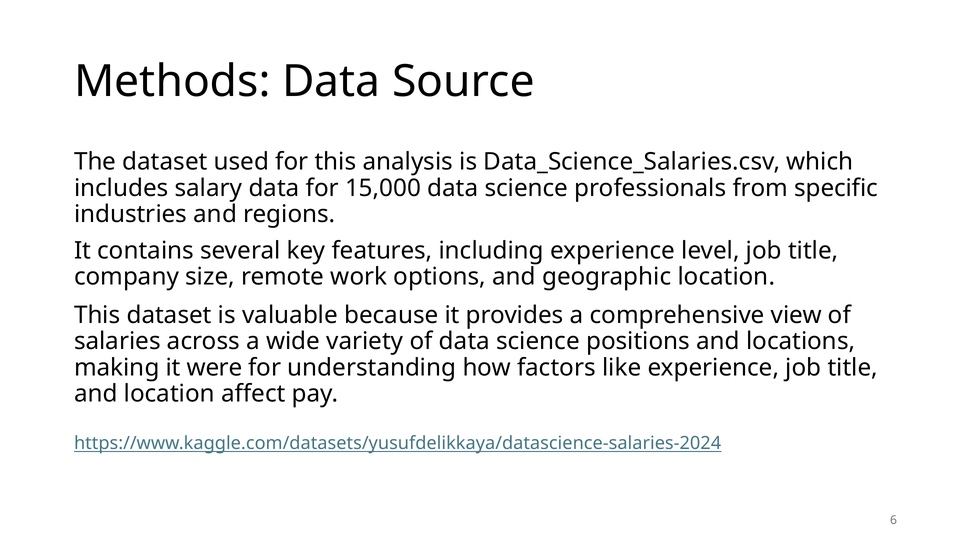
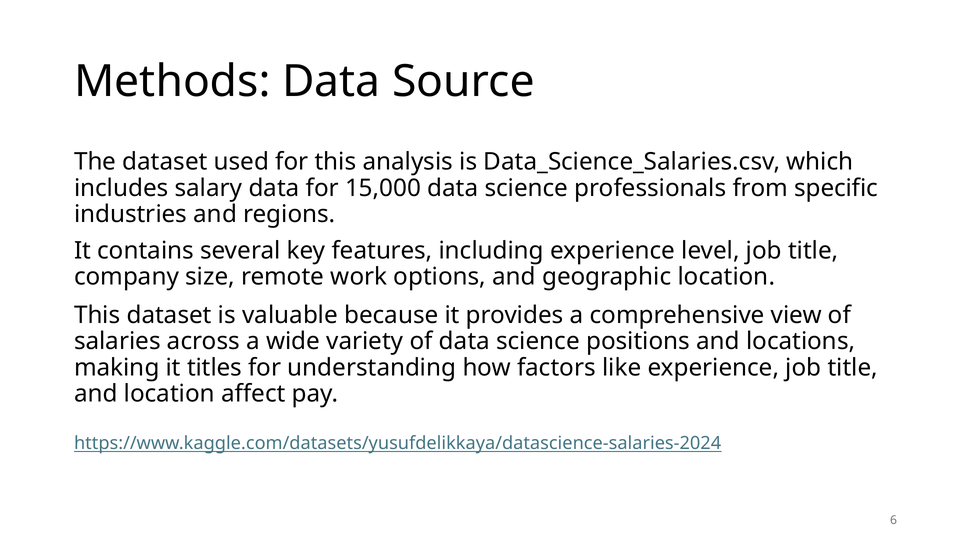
were: were -> titles
